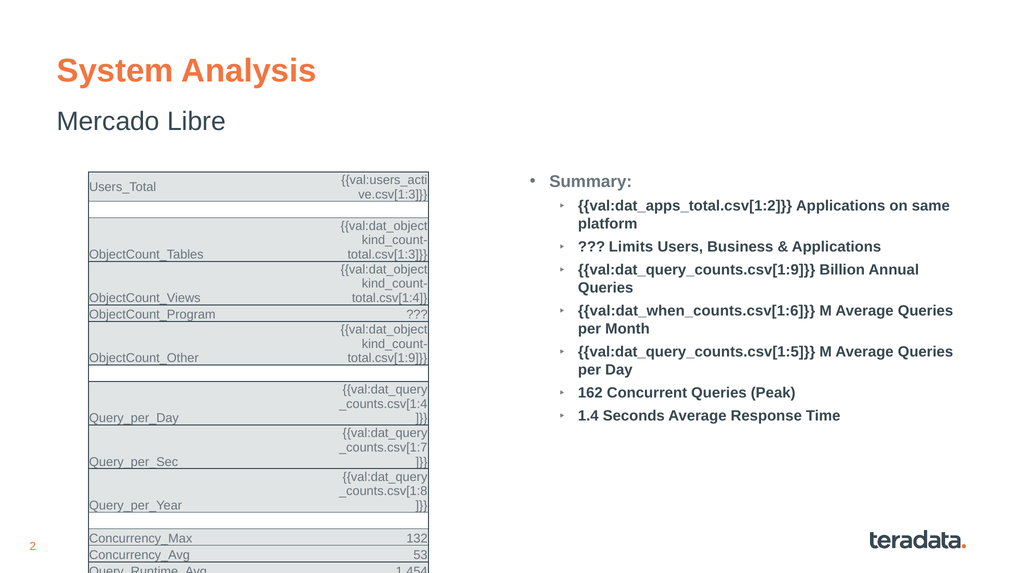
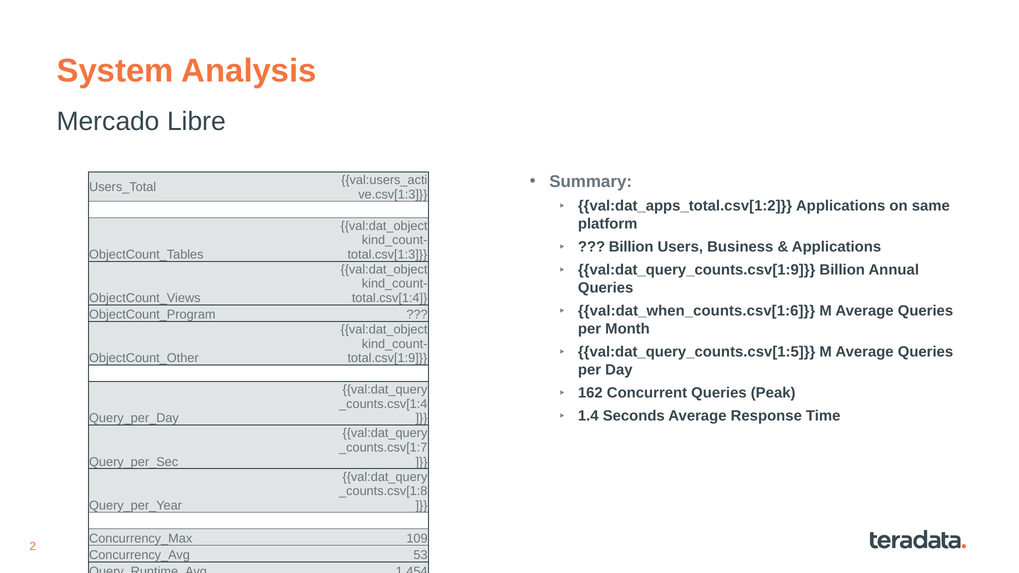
Limits at (631, 247): Limits -> Billion
132: 132 -> 109
